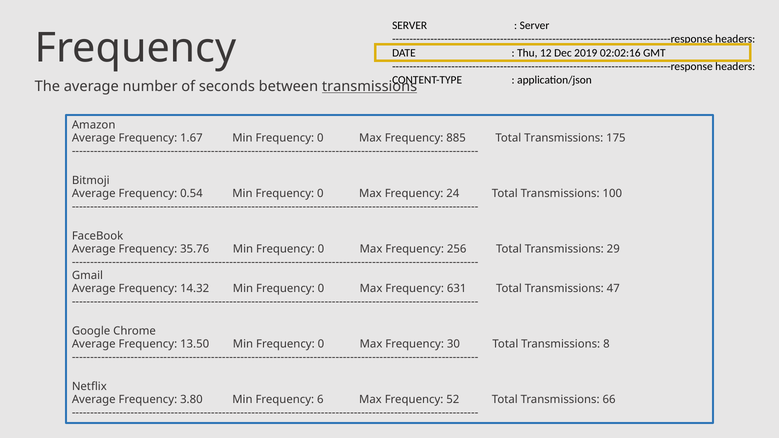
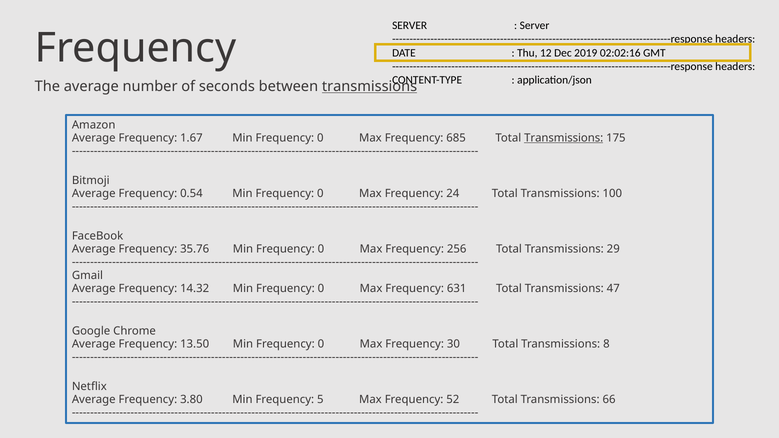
885: 885 -> 685
Transmissions at (564, 138) underline: none -> present
6: 6 -> 5
